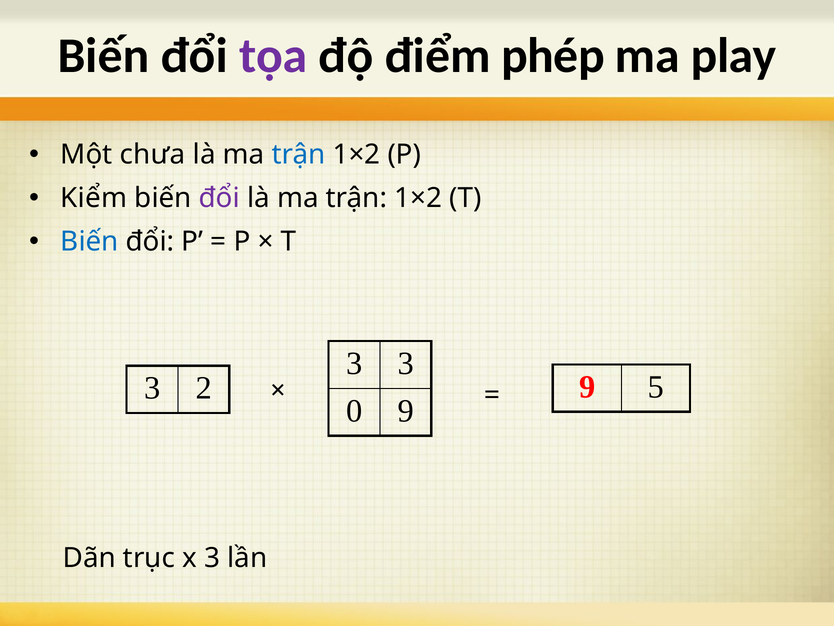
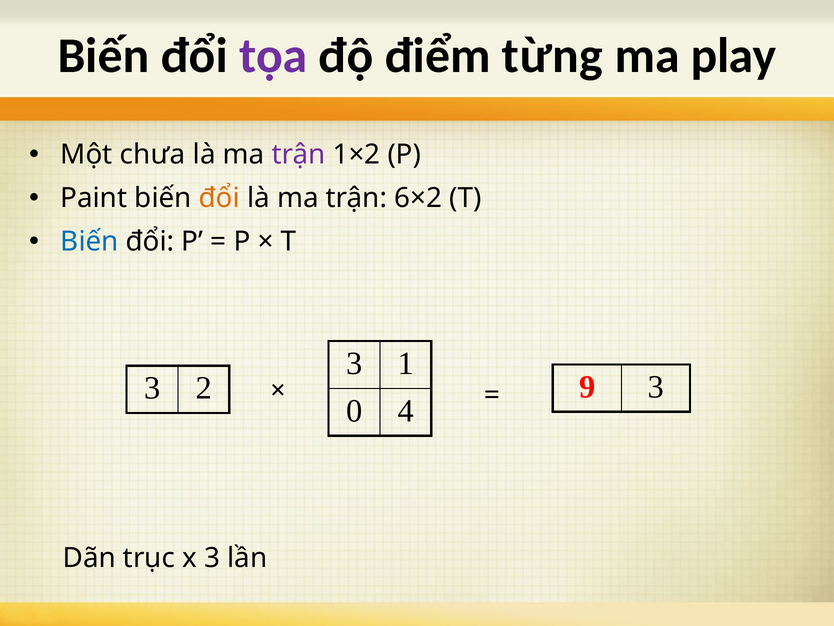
phép: phép -> từng
trận at (299, 154) colour: blue -> purple
Kiểm: Kiểm -> Paint
đổi at (219, 198) colour: purple -> orange
1×2 at (418, 198): 1×2 -> 6×2
3 3: 3 -> 1
9 5: 5 -> 3
0 9: 9 -> 4
